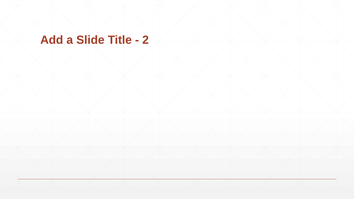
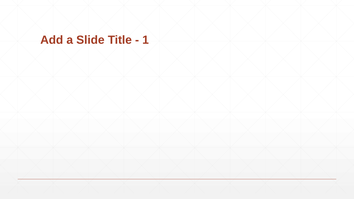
2: 2 -> 1
